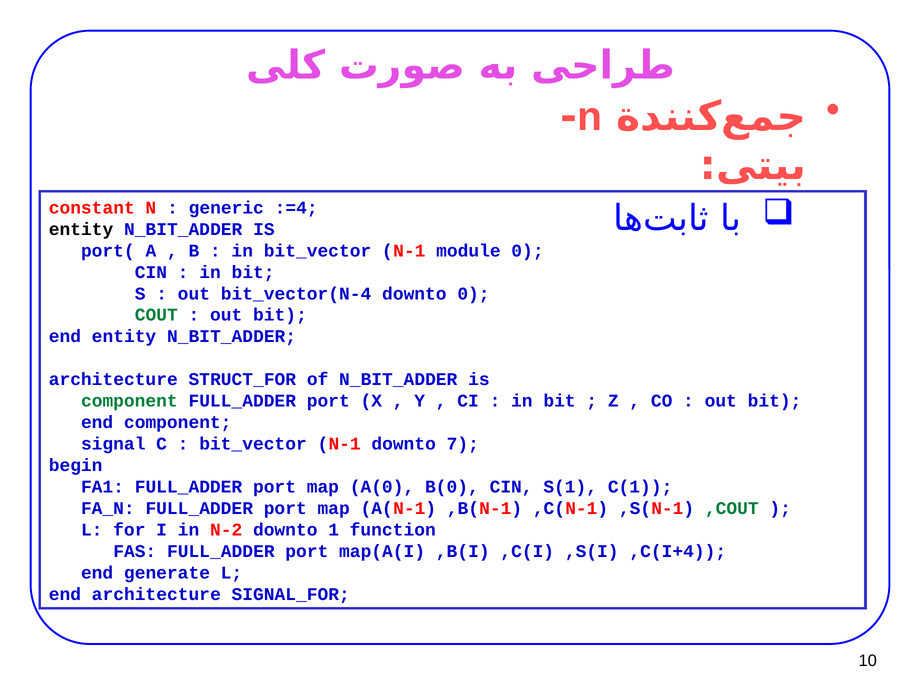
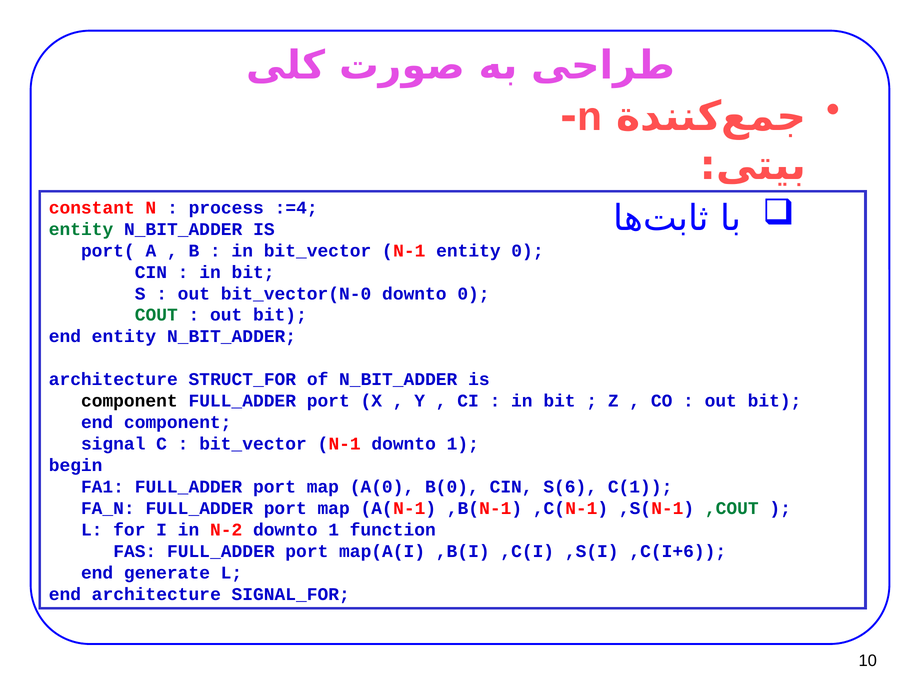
generic: generic -> process
entity at (81, 229) colour: black -> green
N-1 module: module -> entity
bit_vector(N-4: bit_vector(N-4 -> bit_vector(N-0
component at (129, 401) colour: green -> black
N-1 downto 7: 7 -> 1
S(1: S(1 -> S(6
,C(I+4: ,C(I+4 -> ,C(I+6
